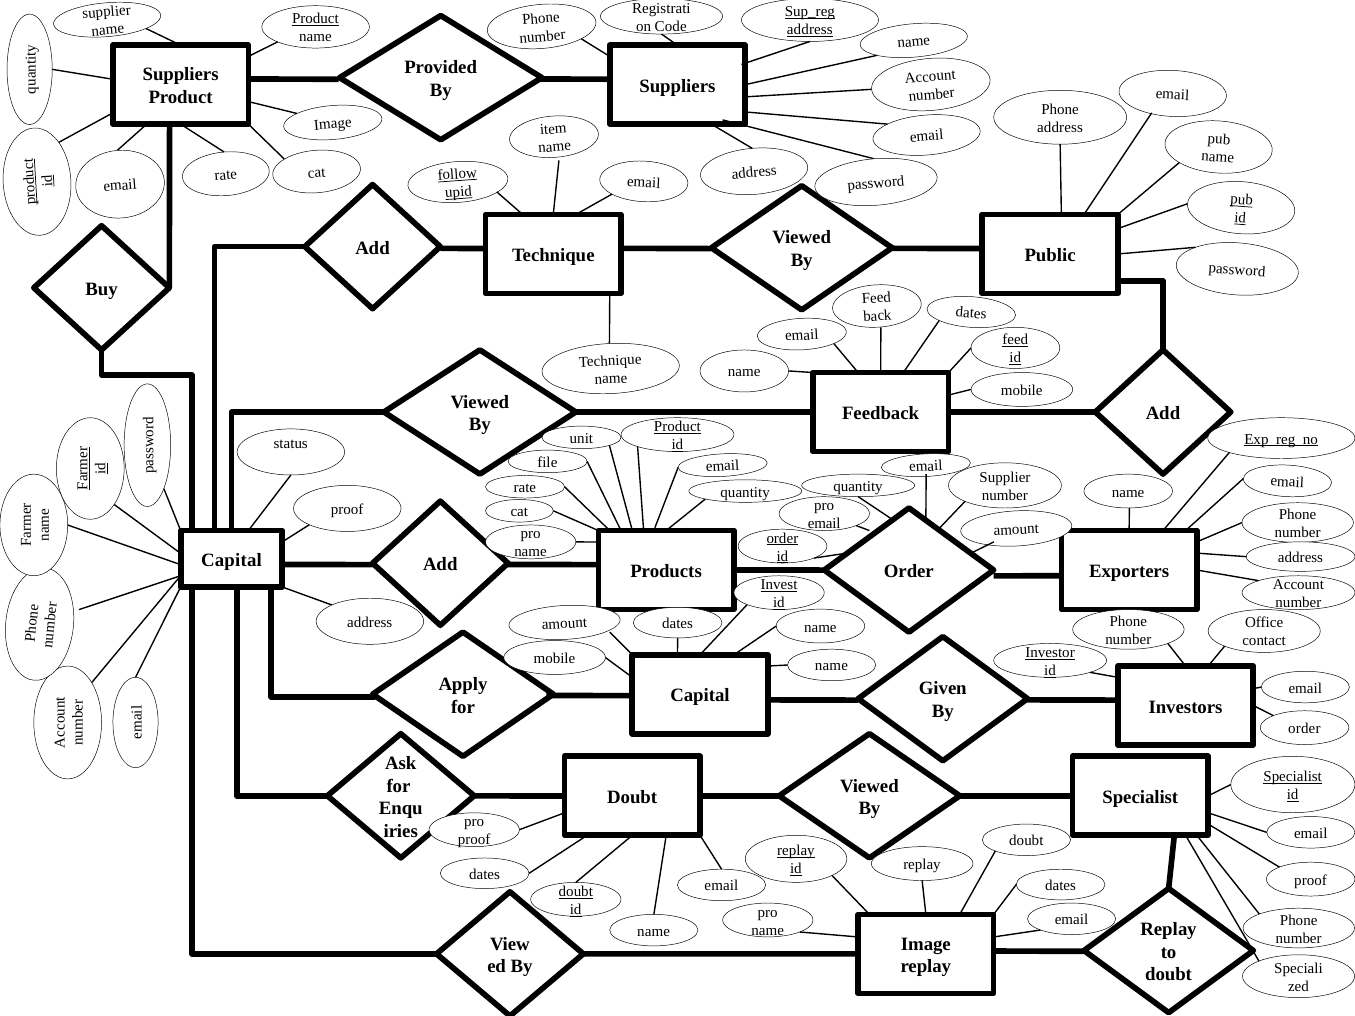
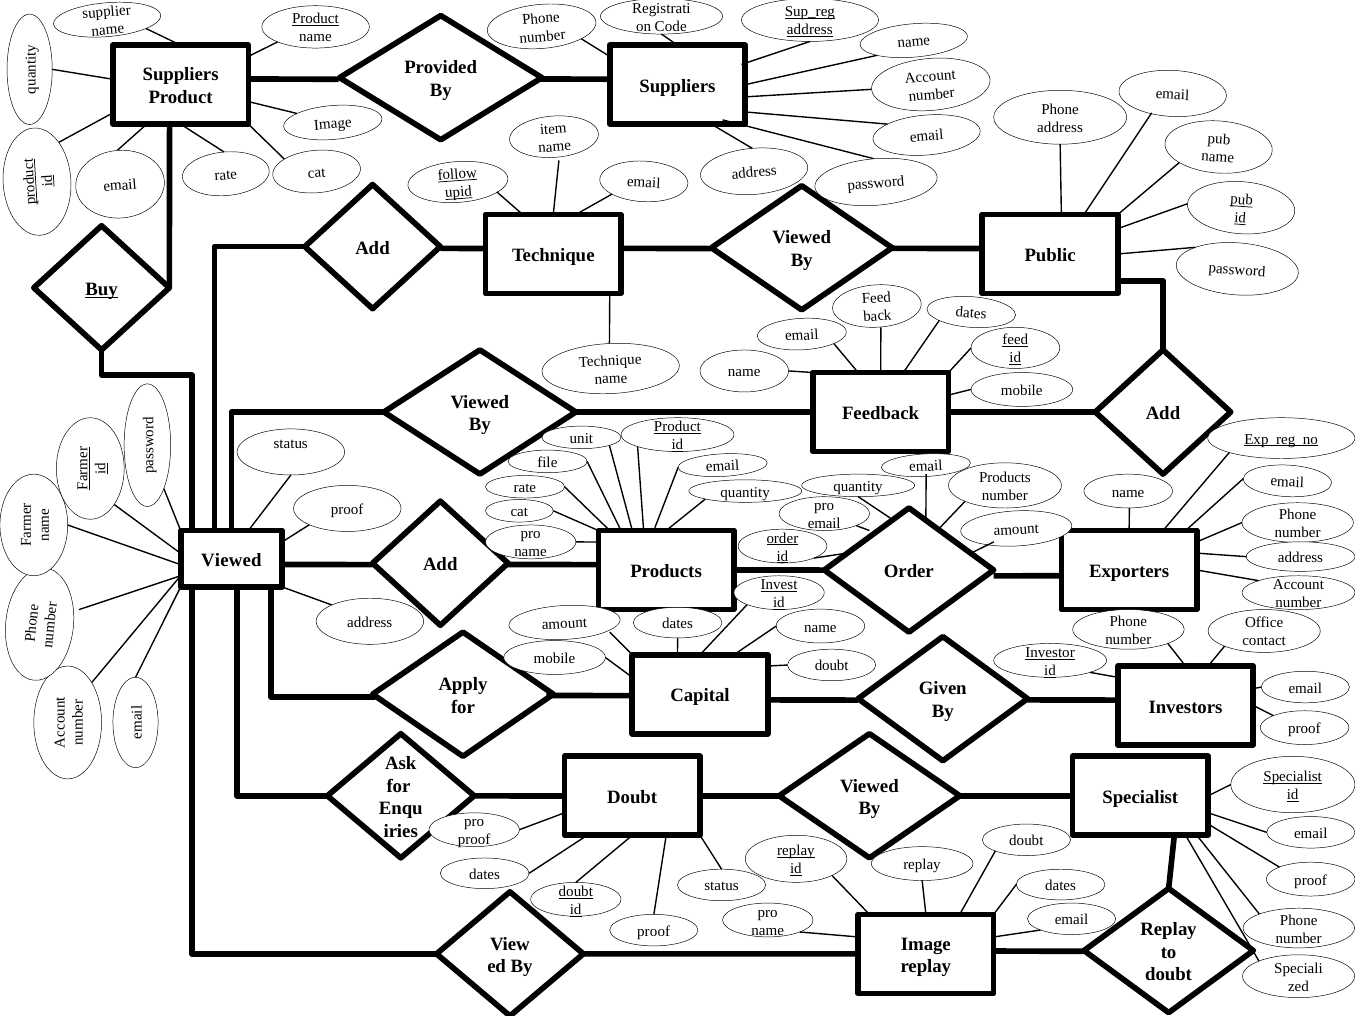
Buy underline: none -> present
Supplier at (1005, 478): Supplier -> Products
Capital at (231, 560): Capital -> Viewed
name at (831, 666): name -> doubt
order at (1304, 729): order -> proof
email at (721, 886): email -> status
name at (654, 931): name -> proof
